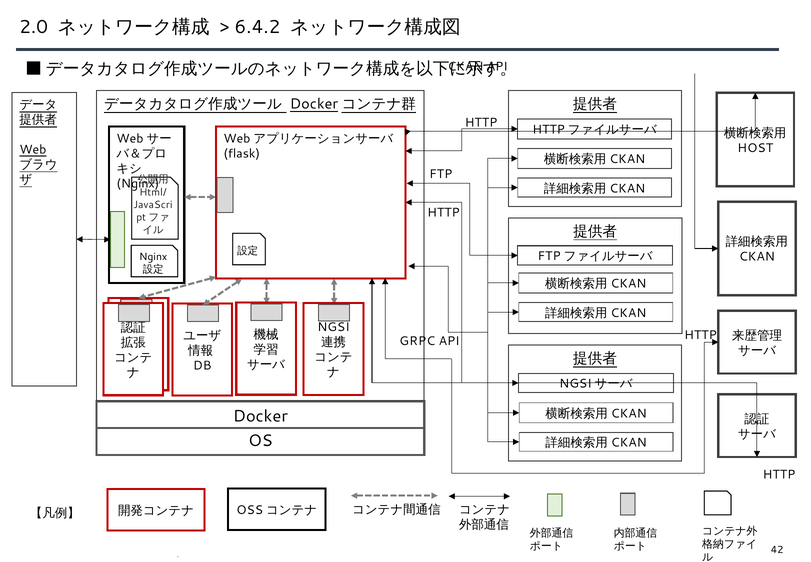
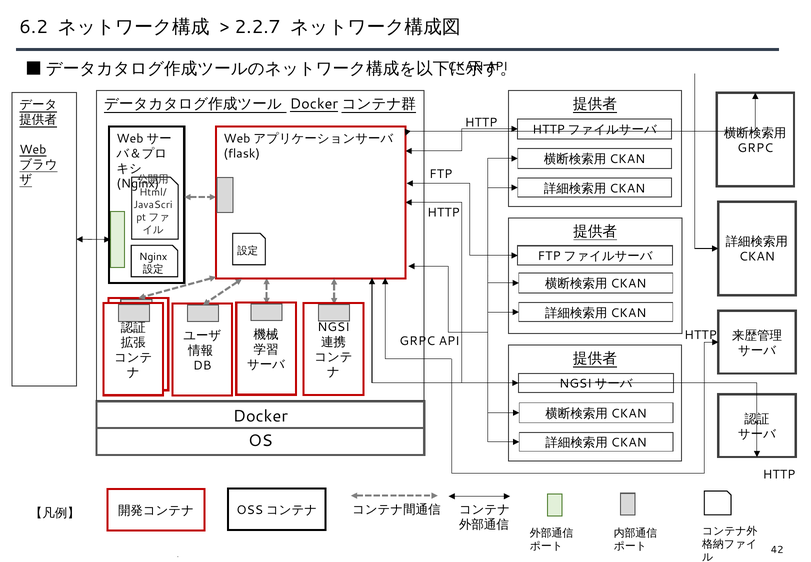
2.0: 2.0 -> 6.2
6.4.2: 6.4.2 -> 2.2.7
HOST at (755, 148): HOST -> GRPC
